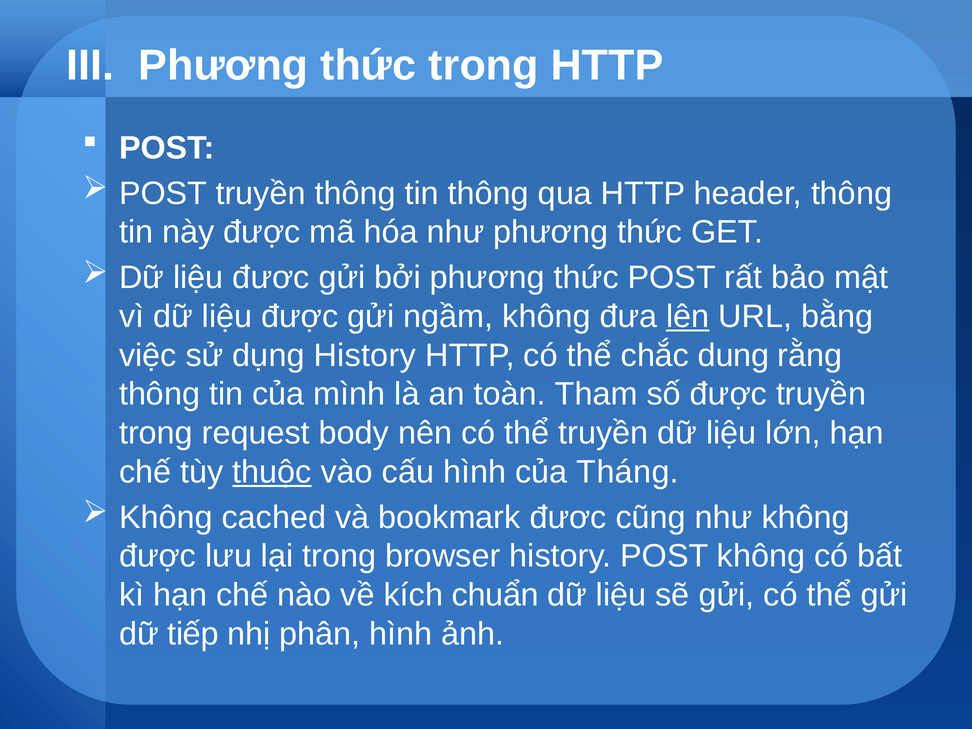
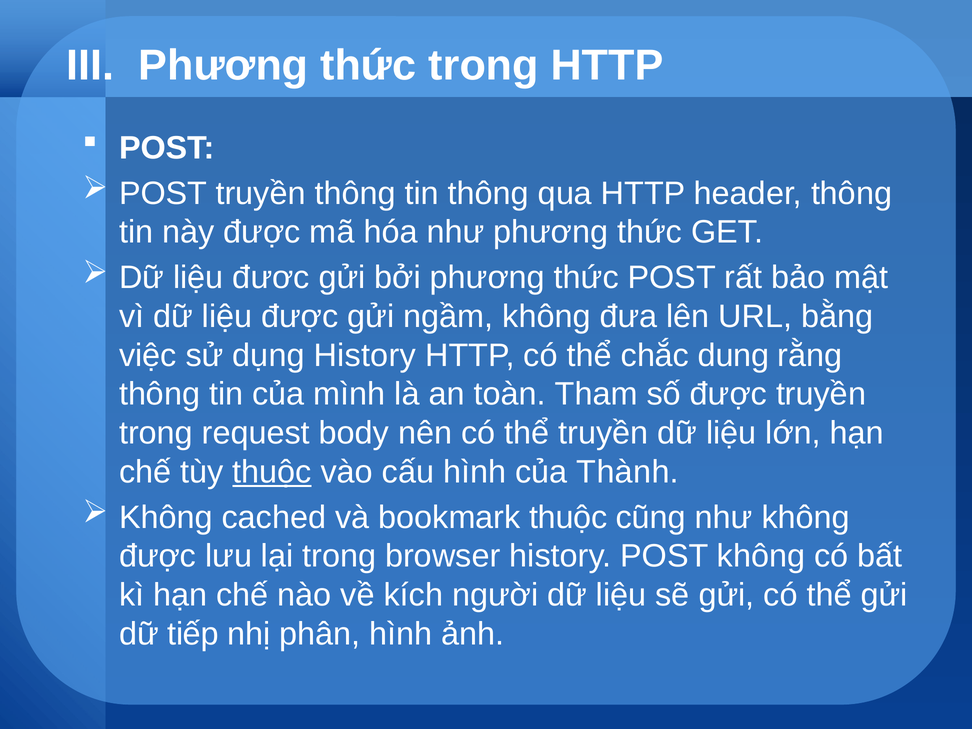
lên underline: present -> none
Tháng: Tháng -> Thành
bookmark đươc: đươc -> thuộc
chuẩn: chuẩn -> người
